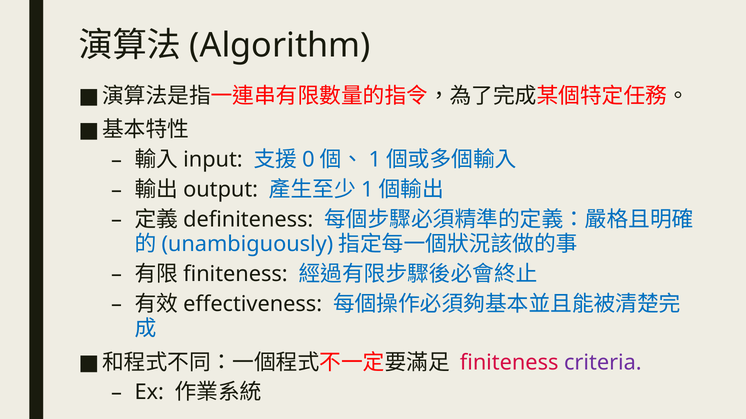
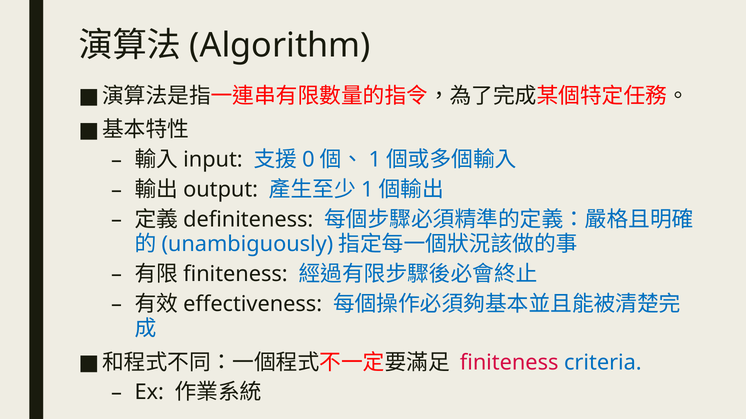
criteria colour: purple -> blue
